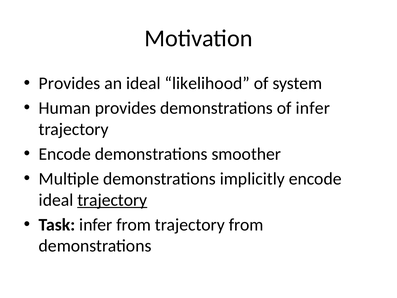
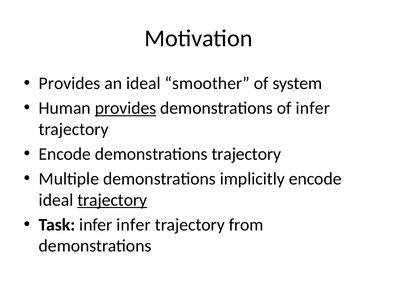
likelihood: likelihood -> smoother
provides at (125, 108) underline: none -> present
demonstrations smoother: smoother -> trajectory
infer from: from -> infer
